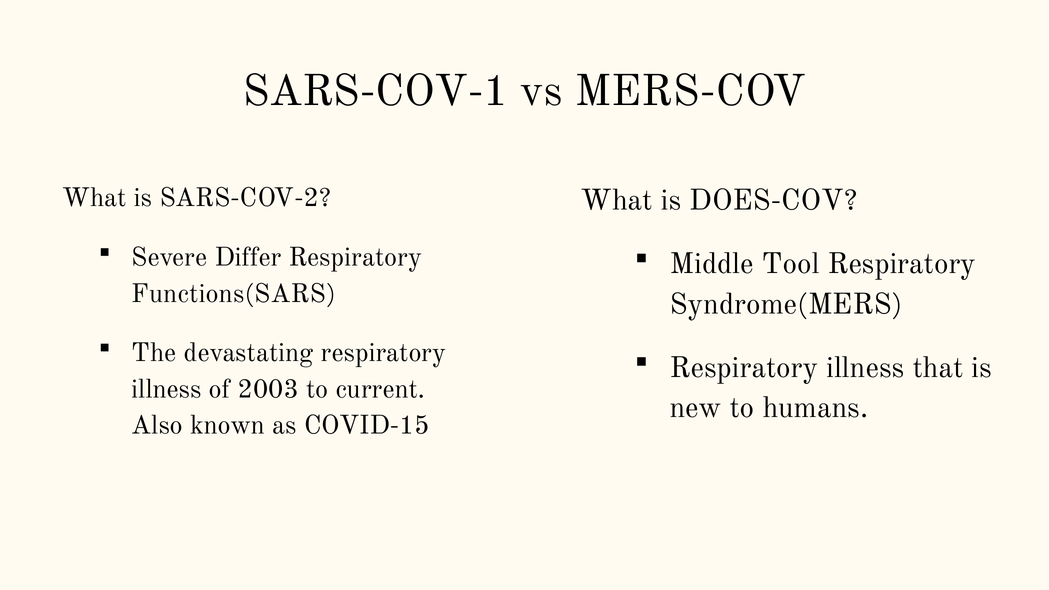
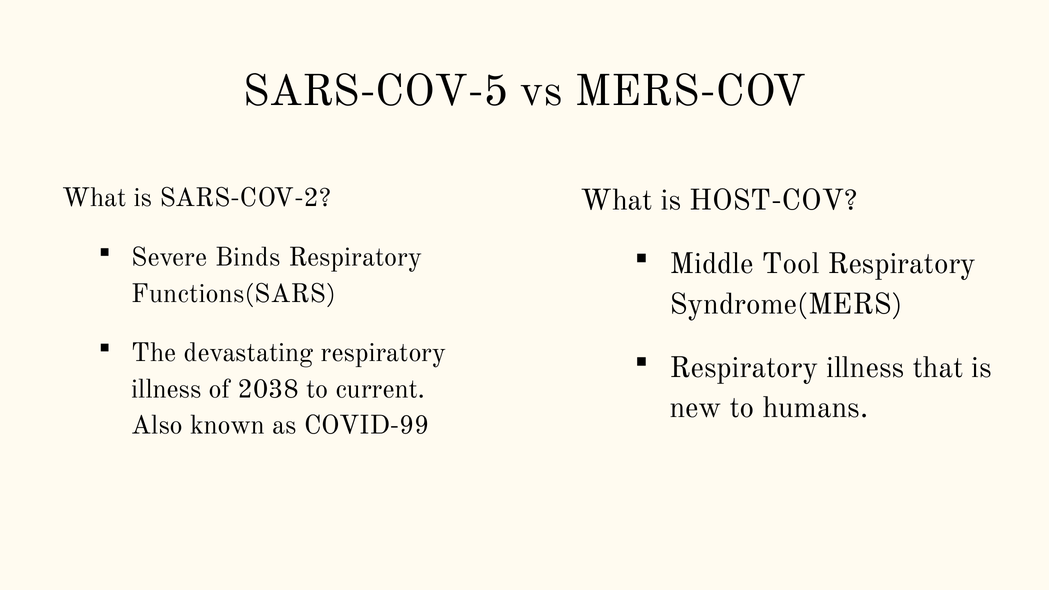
SARS-COV-1: SARS-COV-1 -> SARS-COV-5
DOES-COV: DOES-COV -> HOST-COV
Differ: Differ -> Binds
2003: 2003 -> 2038
COVID-15: COVID-15 -> COVID-99
